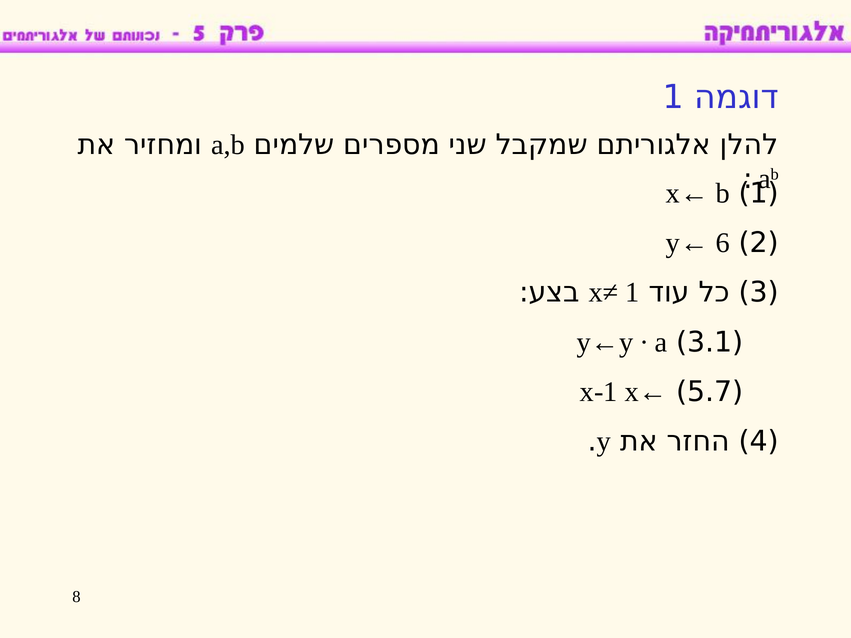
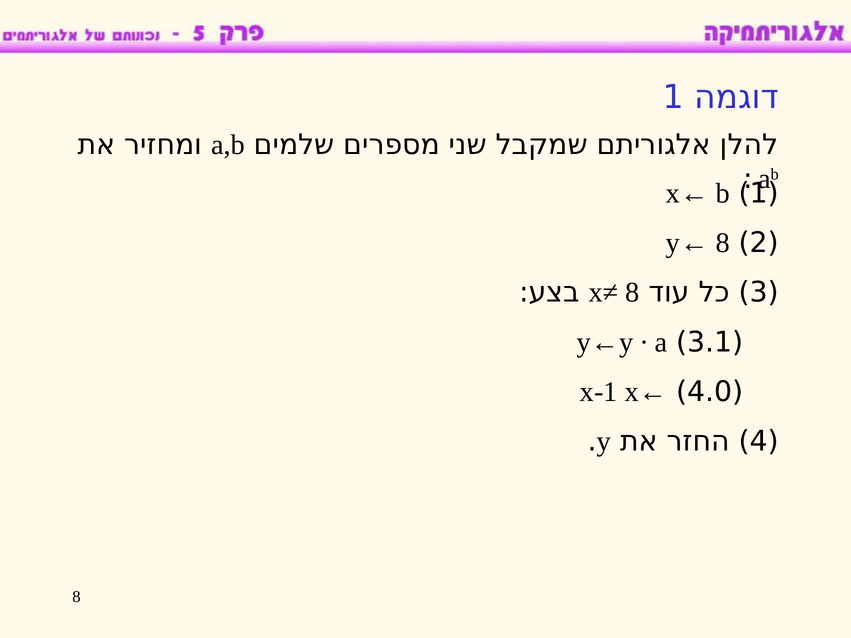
y← 6: 6 -> 8
x≠ 1: 1 -> 8
5.7: 5.7 -> 4.0
